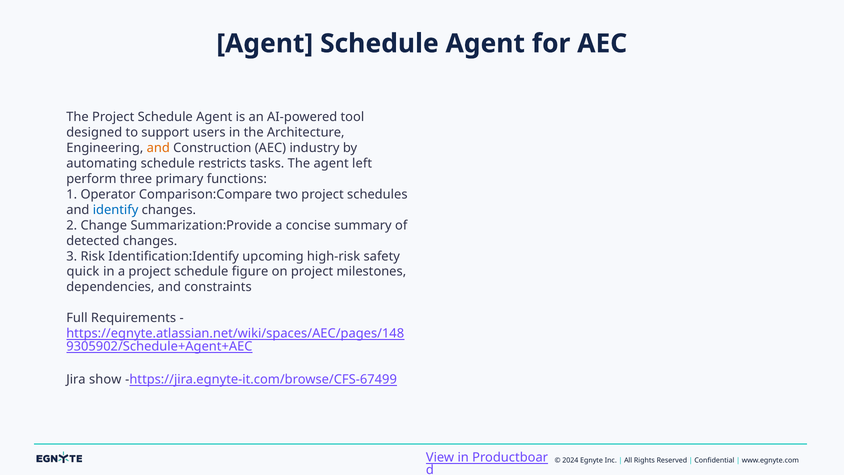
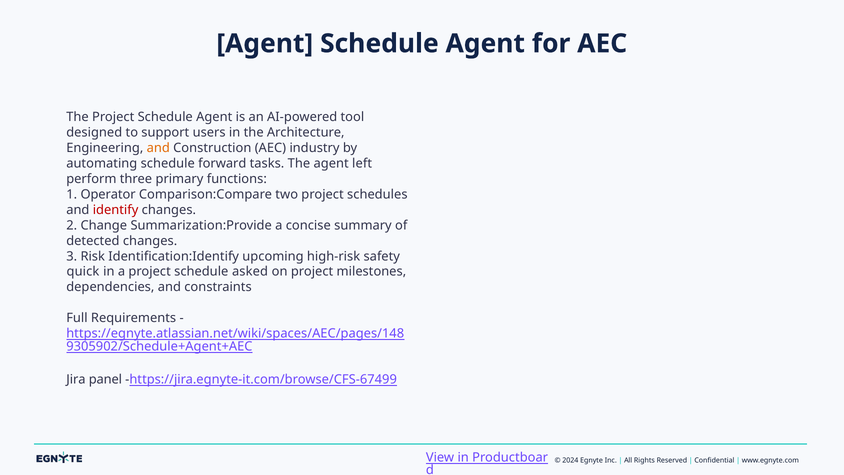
restricts: restricts -> forward
identify colour: blue -> red
figure: figure -> asked
show: show -> panel
